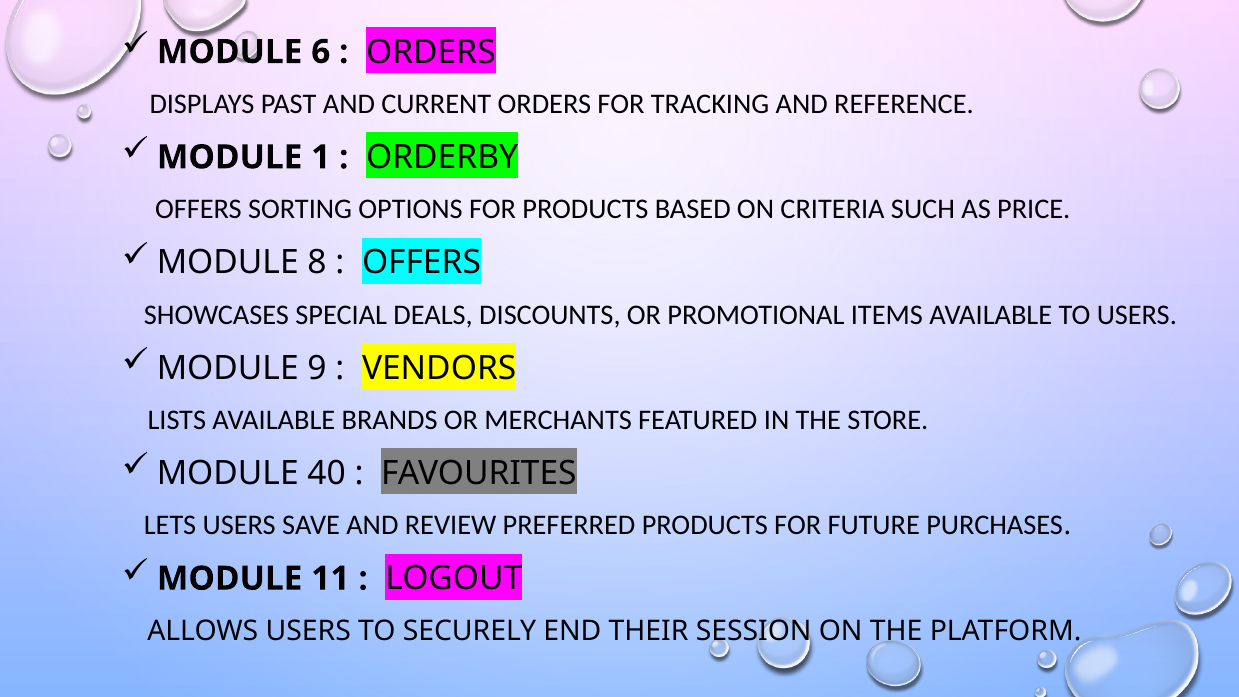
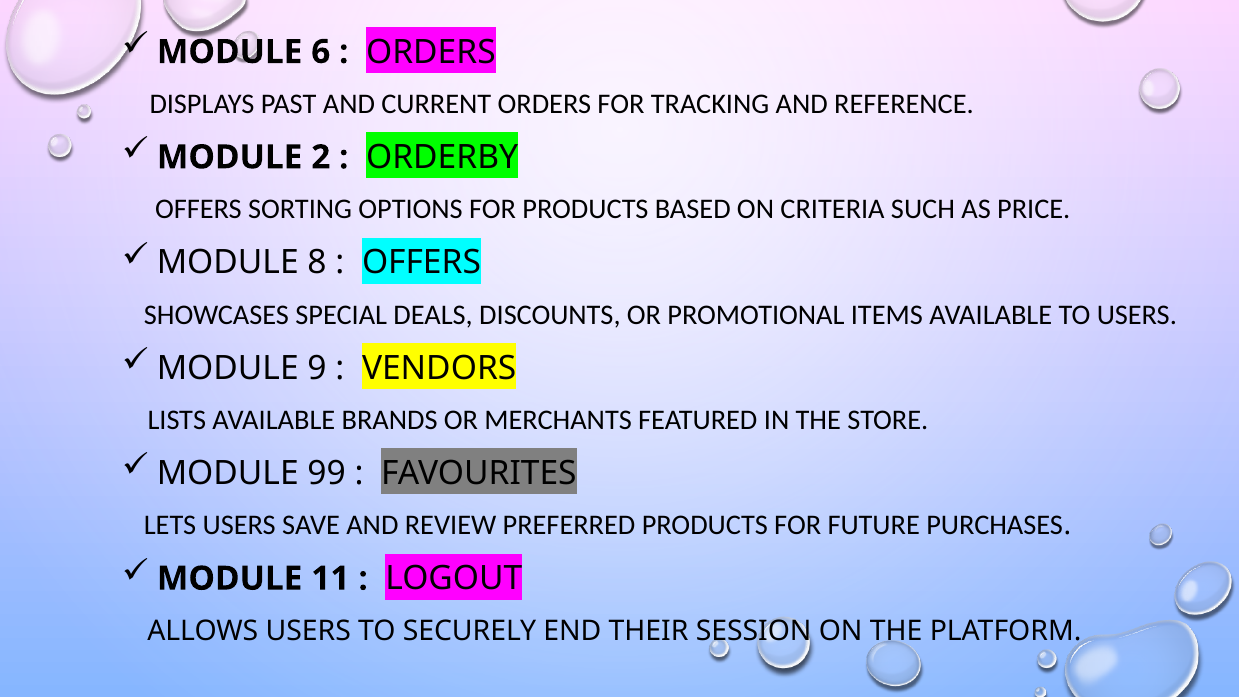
1: 1 -> 2
40: 40 -> 99
